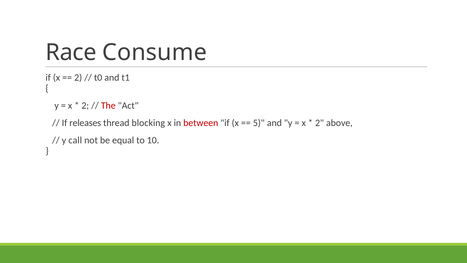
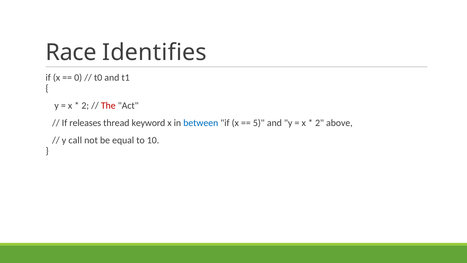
Consume: Consume -> Identifies
2 at (78, 78): 2 -> 0
blocking: blocking -> keyword
between colour: red -> blue
